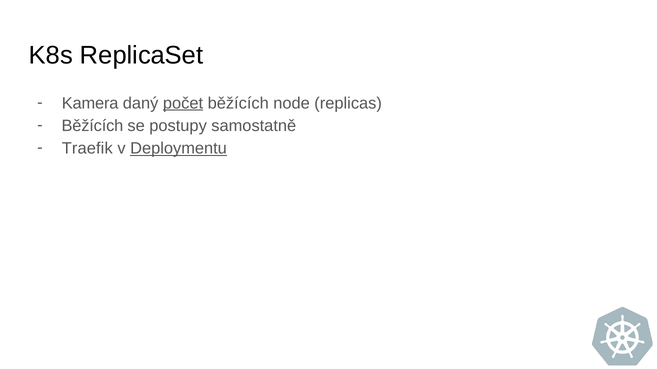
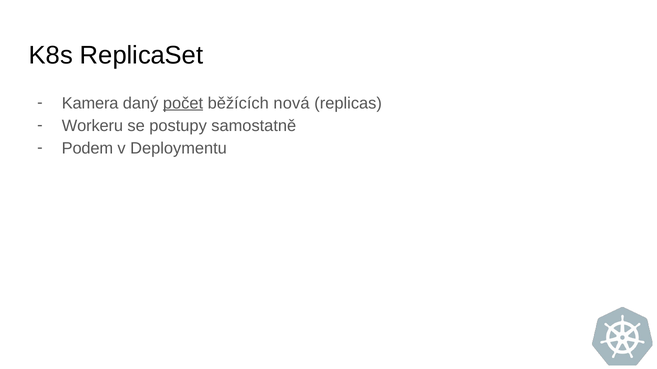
node: node -> nová
Běžících at (92, 126): Běžících -> Workeru
Traefik: Traefik -> Podem
Deploymentu underline: present -> none
